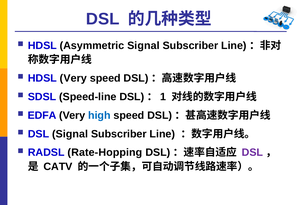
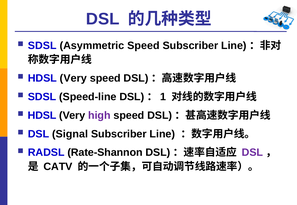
HDSL at (42, 46): HDSL -> SDSL
Asymmetric Signal: Signal -> Speed
EDFA at (42, 116): EDFA -> HDSL
high colour: blue -> purple
Rate-Hopping: Rate-Hopping -> Rate-Shannon
